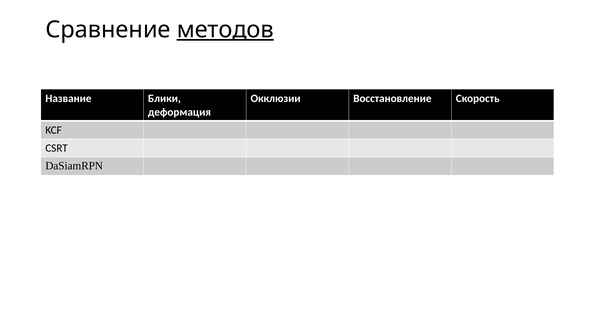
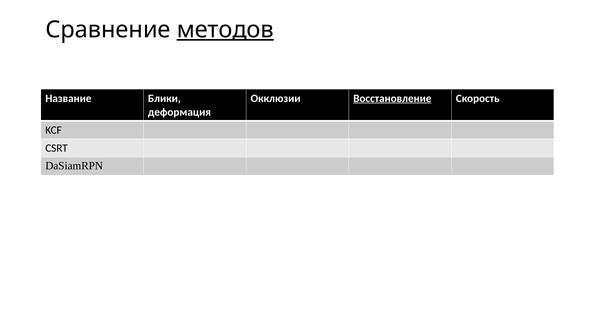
Восстановление underline: none -> present
